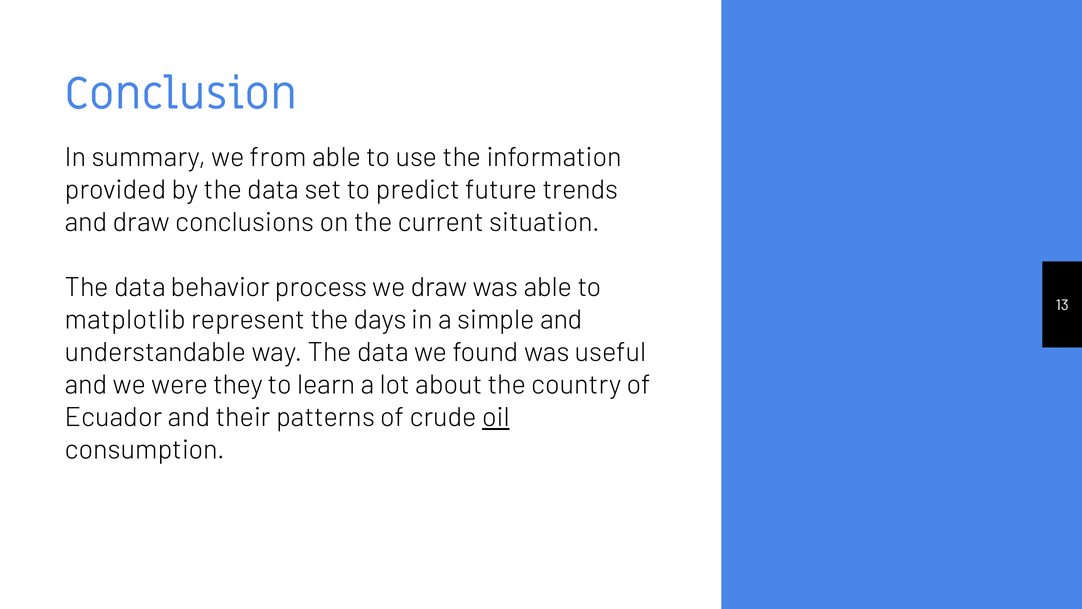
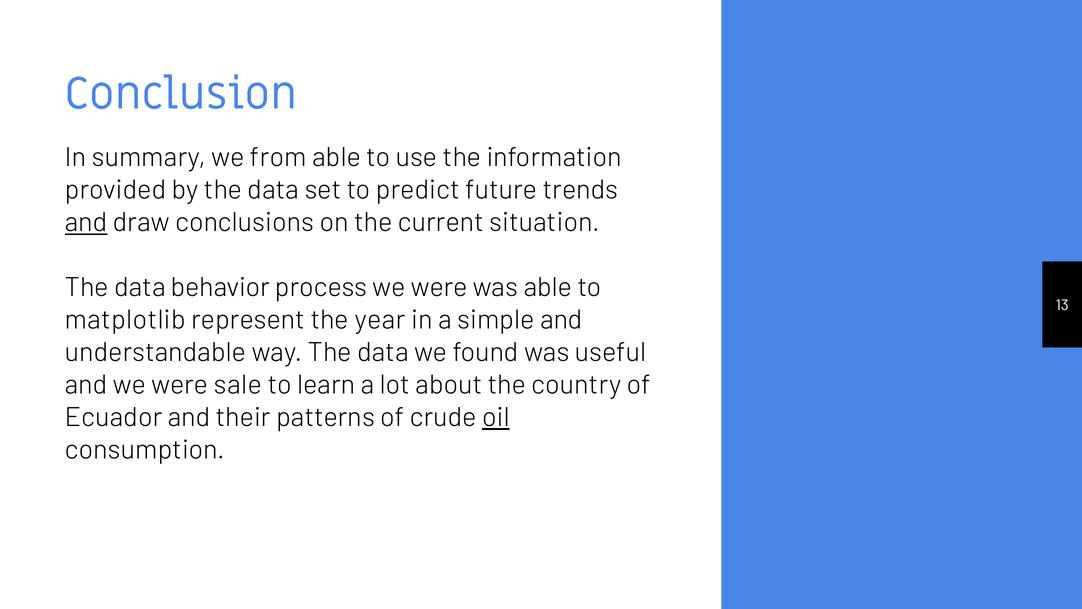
and at (86, 222) underline: none -> present
process we draw: draw -> were
days: days -> year
they: they -> sale
